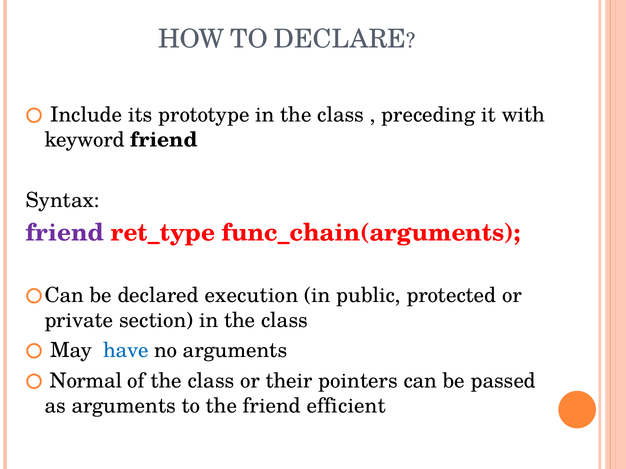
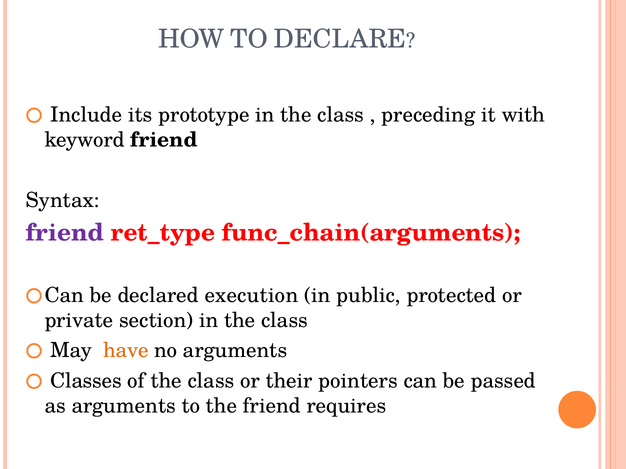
have colour: blue -> orange
Normal: Normal -> Classes
efficient: efficient -> requires
